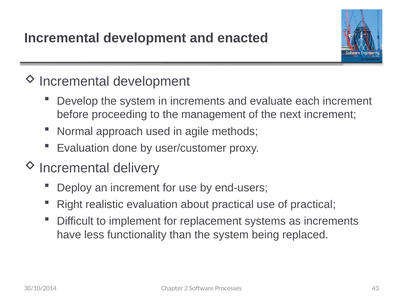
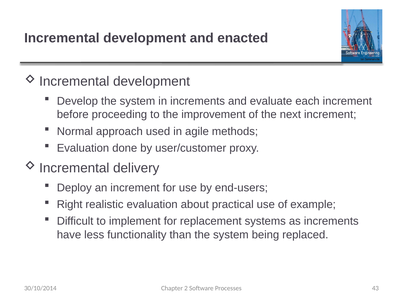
management: management -> improvement
of practical: practical -> example
